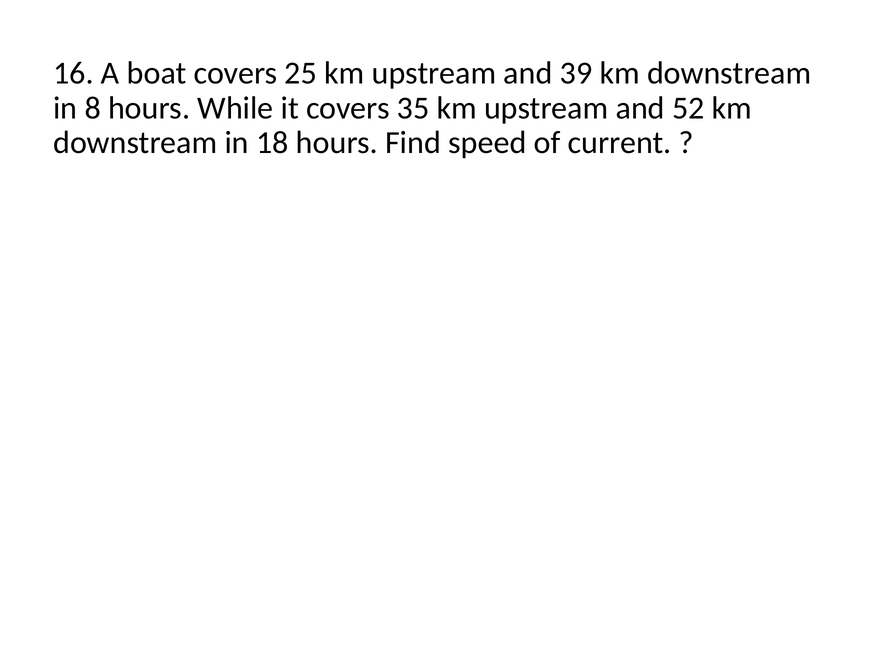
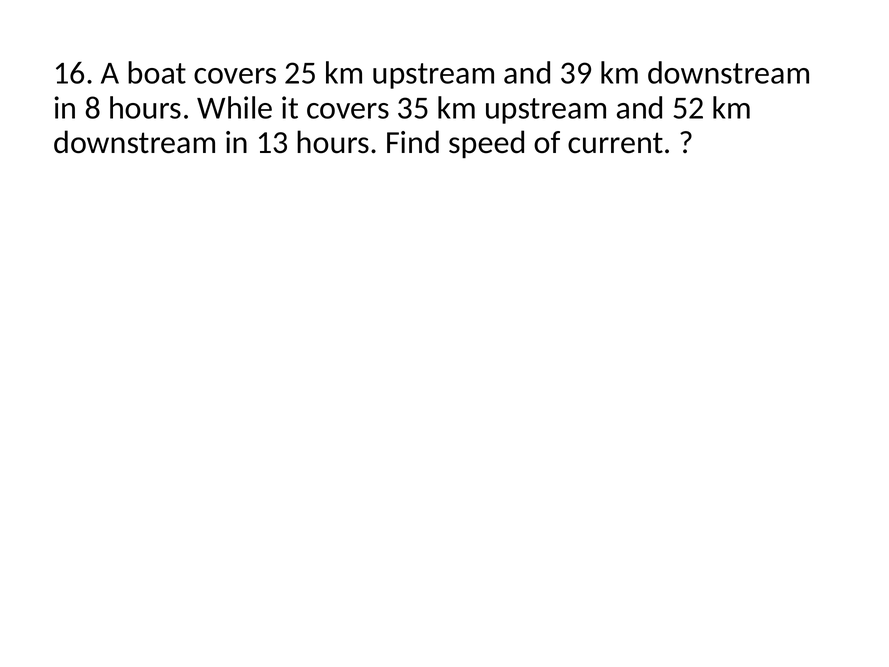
18: 18 -> 13
